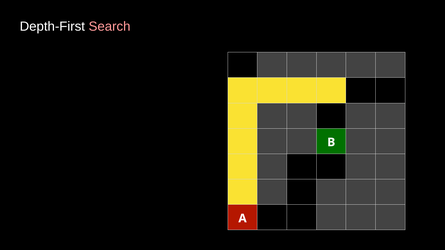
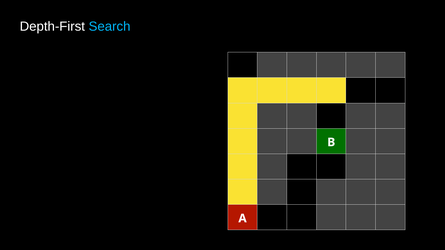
Search colour: pink -> light blue
